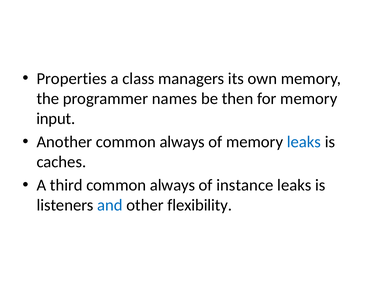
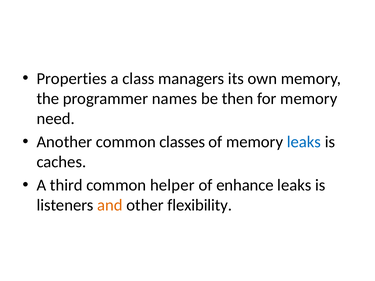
input: input -> need
Another common always: always -> classes
third common always: always -> helper
instance: instance -> enhance
and colour: blue -> orange
